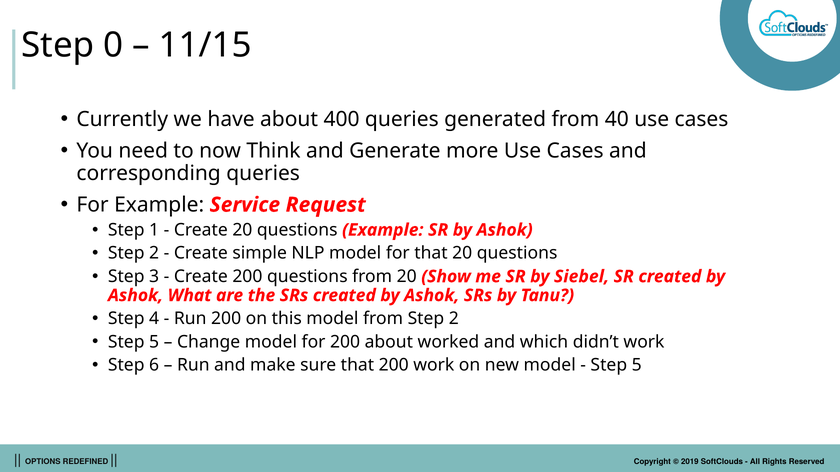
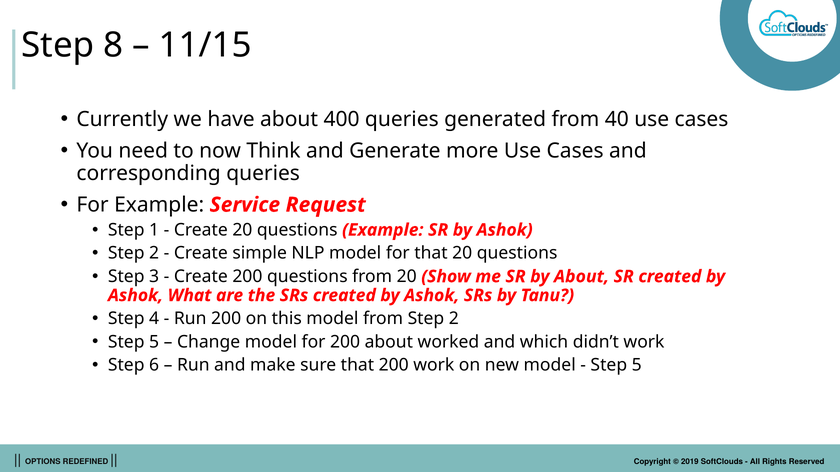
0: 0 -> 8
by Siebel: Siebel -> About
